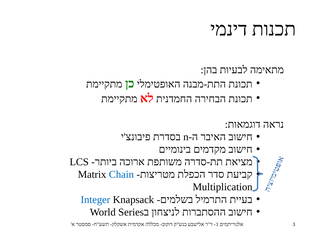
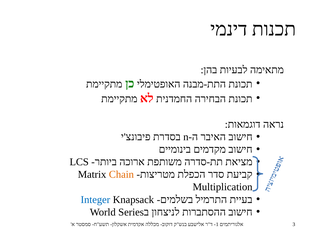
Chain colour: blue -> orange
